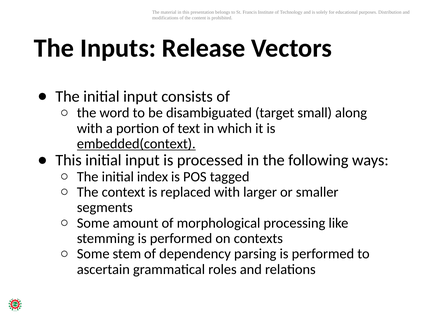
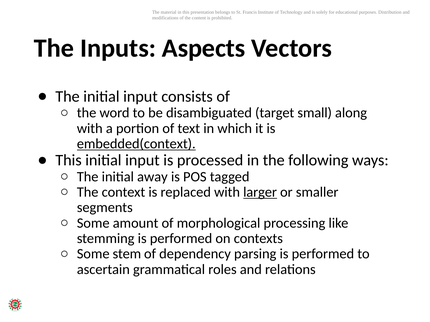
Release: Release -> Aspects
index: index -> away
larger underline: none -> present
